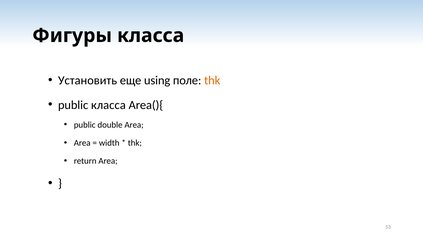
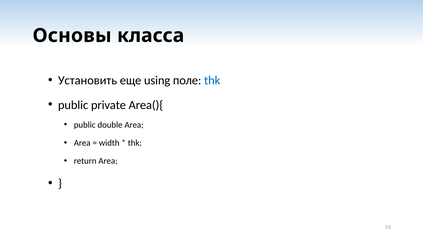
Фигуры: Фигуры -> Основы
thk at (212, 81) colour: orange -> blue
public класса: класса -> private
